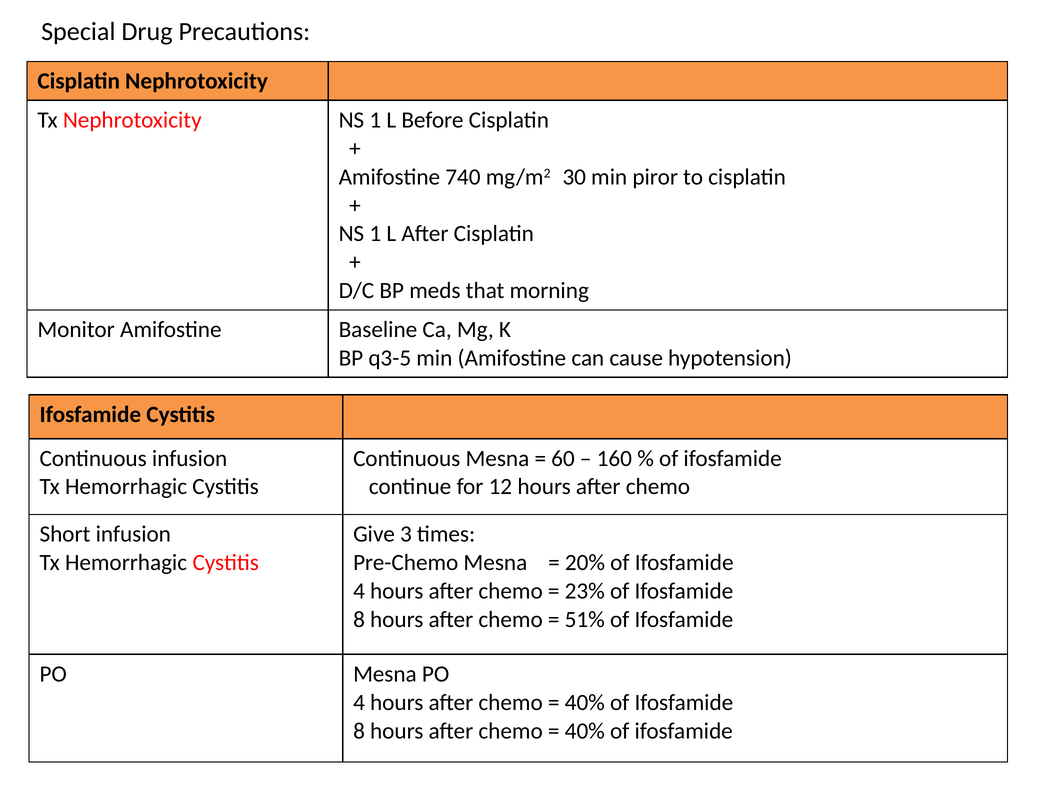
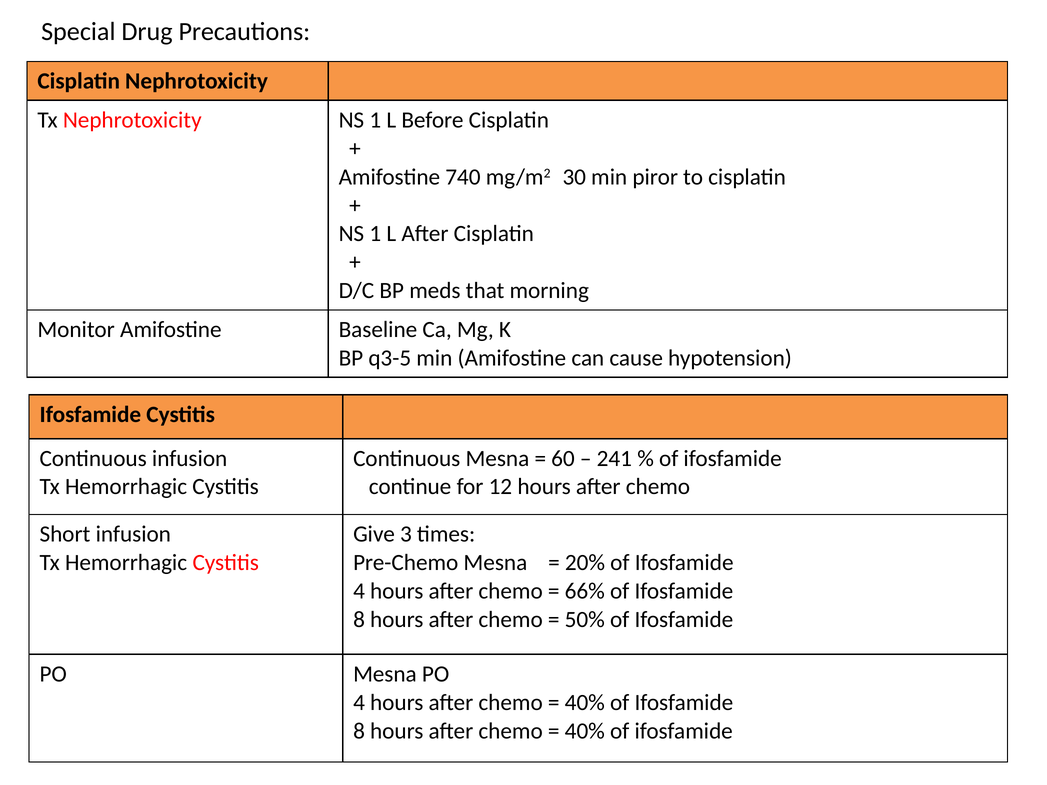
160: 160 -> 241
23%: 23% -> 66%
51%: 51% -> 50%
